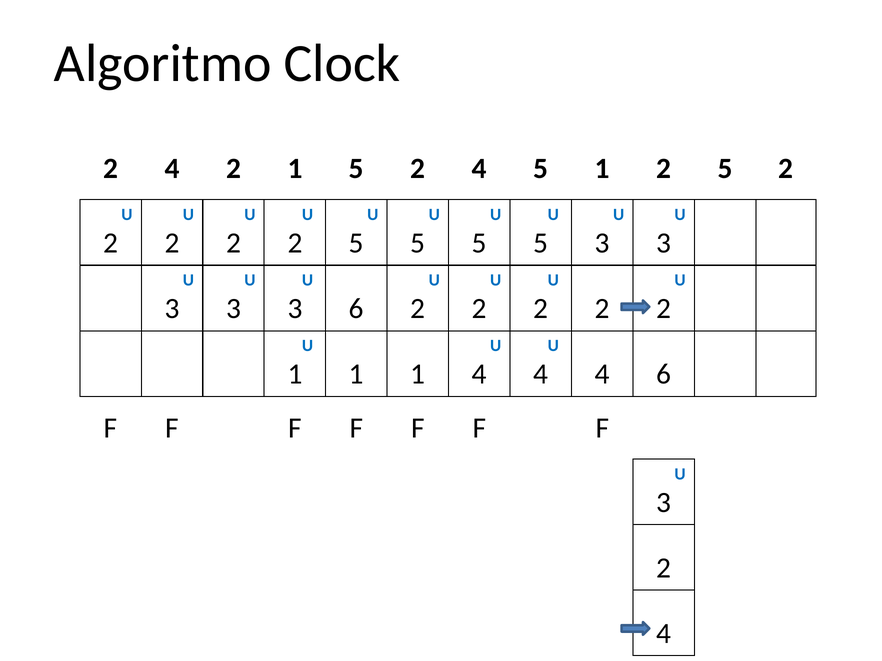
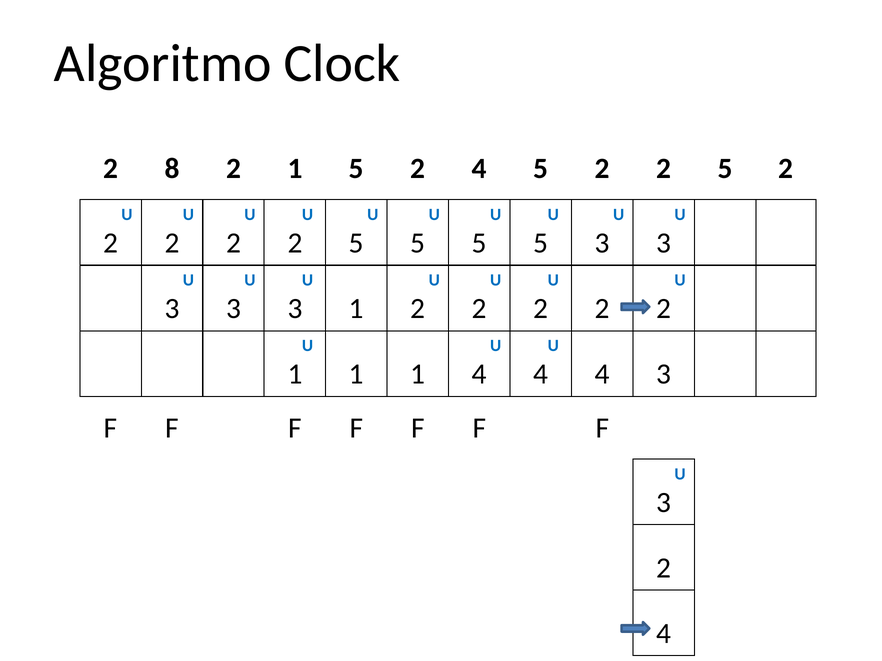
4 at (172, 169): 4 -> 8
4 5 1: 1 -> 2
3 6: 6 -> 1
4 6: 6 -> 3
